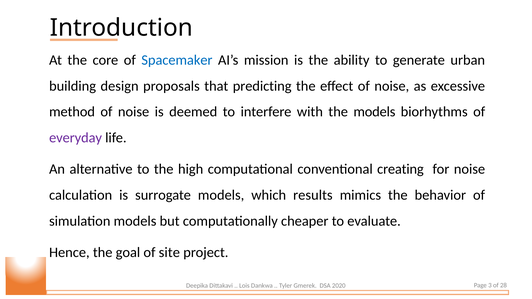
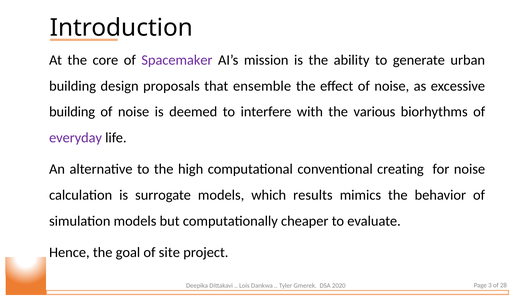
Spacemaker colour: blue -> purple
predicting: predicting -> ensemble
method at (72, 112): method -> building
the models: models -> various
